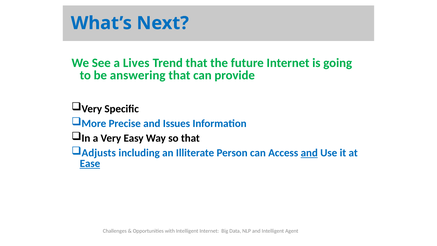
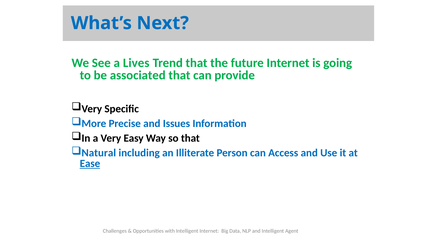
answering: answering -> associated
Adjusts: Adjusts -> Natural
and at (309, 153) underline: present -> none
